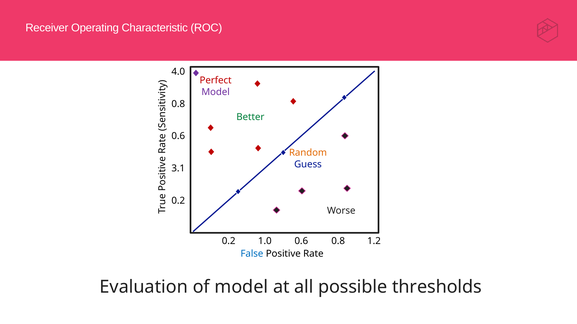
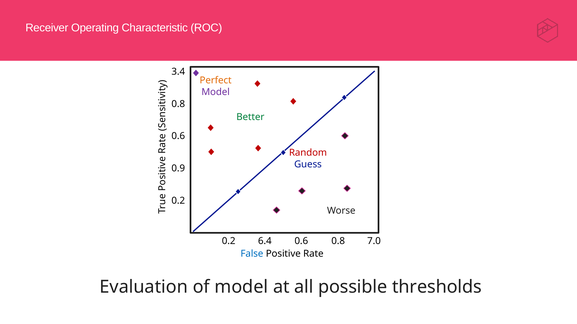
4.0: 4.0 -> 3.4
Perfect colour: red -> orange
Random colour: orange -> red
3.1: 3.1 -> 0.9
1.0: 1.0 -> 6.4
1.2: 1.2 -> 7.0
